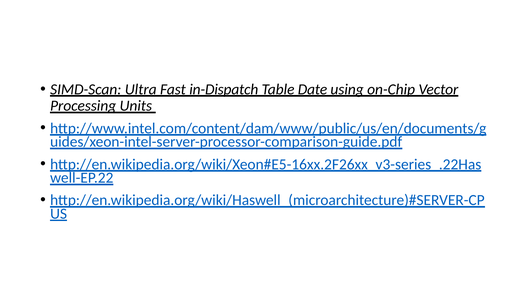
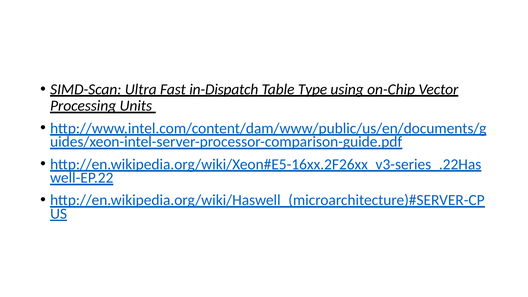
Date: Date -> Type
